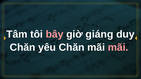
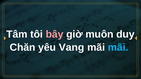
giáng: giáng -> muôn
yêu Chăn: Chăn -> Vang
mãi at (118, 48) colour: pink -> light blue
